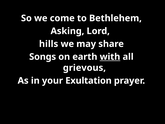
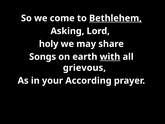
Bethlehem underline: none -> present
hills: hills -> holy
Exultation: Exultation -> According
